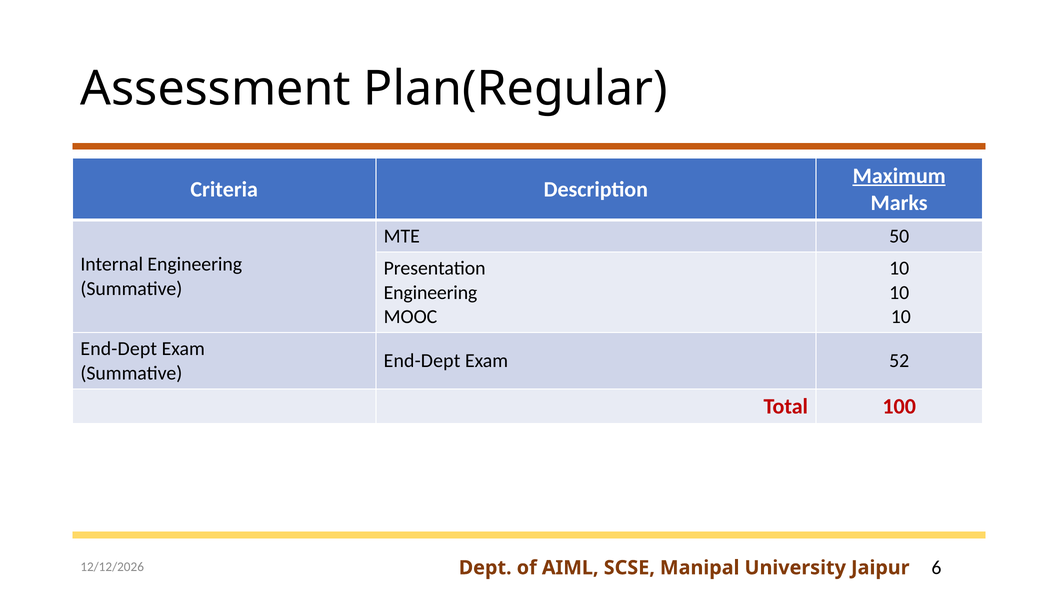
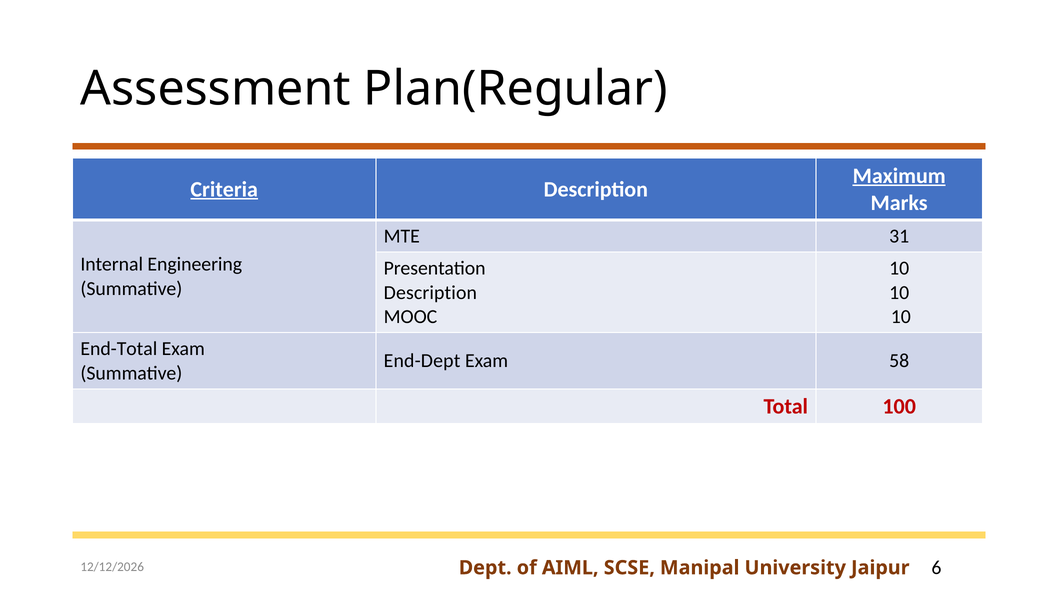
Criteria underline: none -> present
50: 50 -> 31
Engineering at (431, 292): Engineering -> Description
End-Dept at (119, 348): End-Dept -> End-Total
52: 52 -> 58
